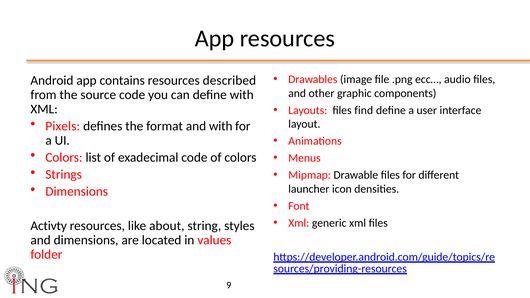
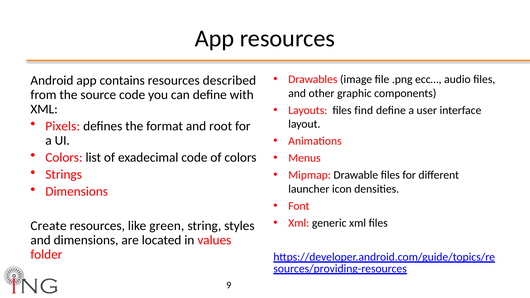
and with: with -> root
Activty: Activty -> Create
about: about -> green
